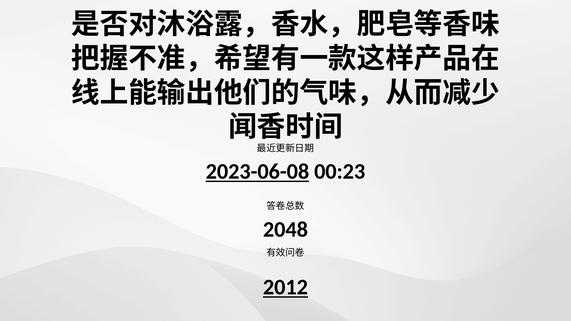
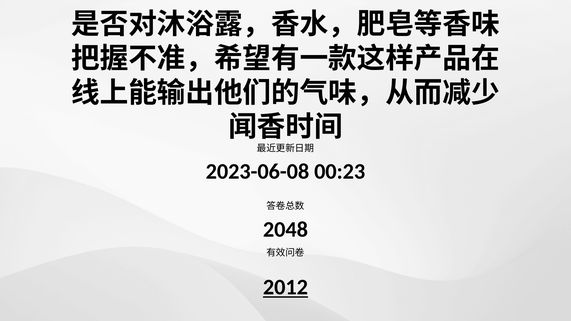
2023-06-08 underline: present -> none
